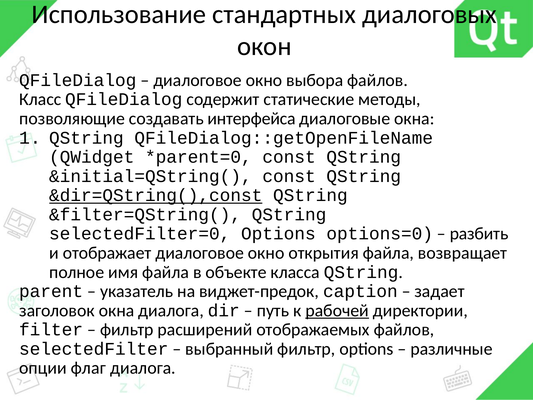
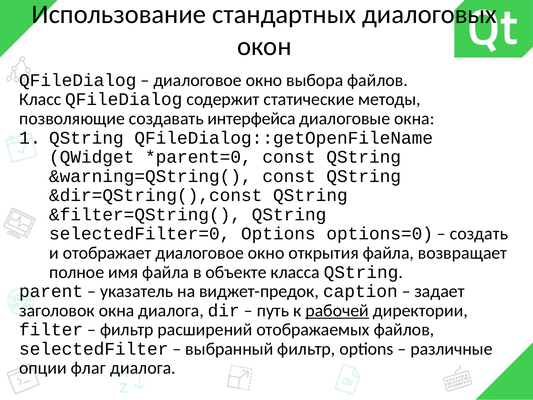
&initial=QString(: &initial=QString( -> &warning=QString(
&dir=QString(),const underline: present -> none
разбить: разбить -> создать
